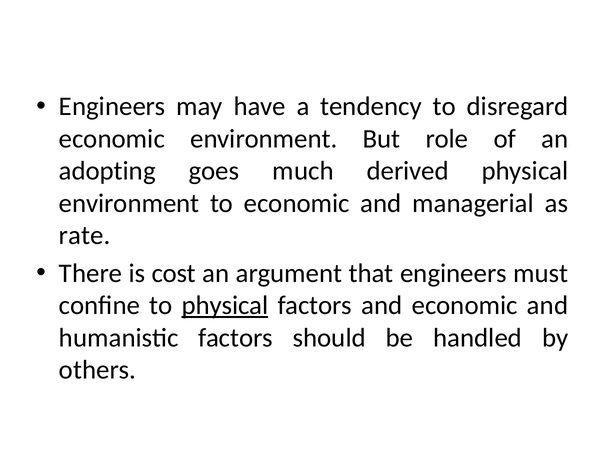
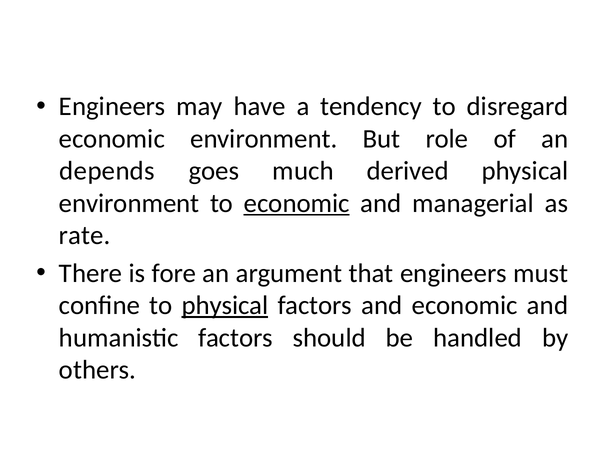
adopting: adopting -> depends
economic at (297, 204) underline: none -> present
cost: cost -> fore
